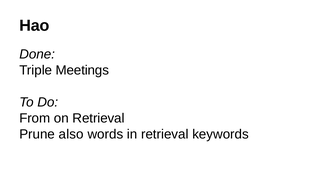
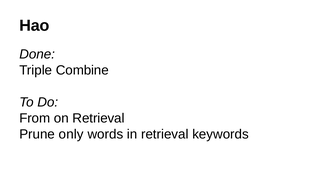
Meetings: Meetings -> Combine
also: also -> only
